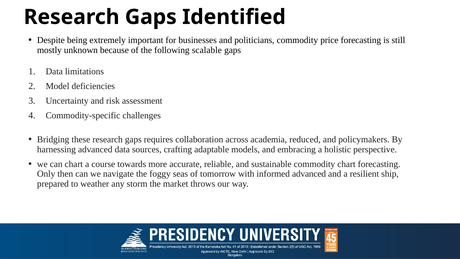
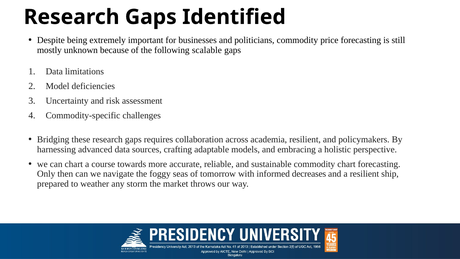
academia reduced: reduced -> resilient
informed advanced: advanced -> decreases
